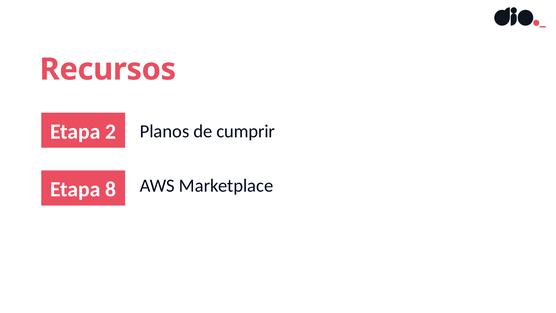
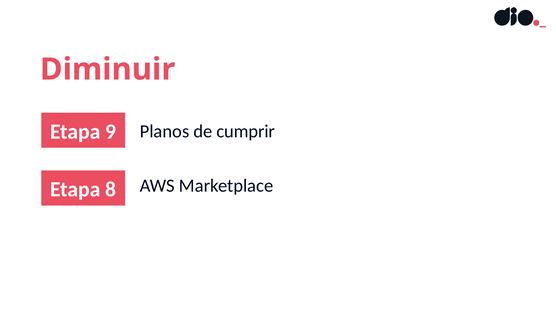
Recursos: Recursos -> Diminuir
2: 2 -> 9
